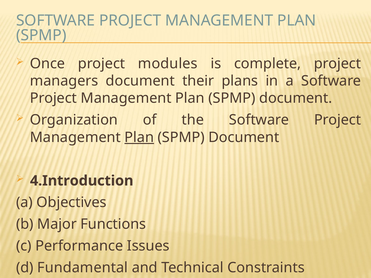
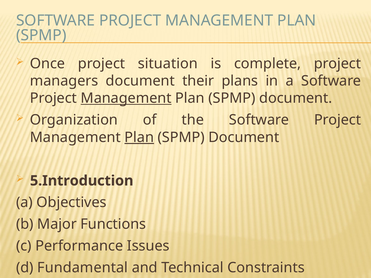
modules: modules -> situation
Management at (126, 98) underline: none -> present
4.Introduction: 4.Introduction -> 5.Introduction
